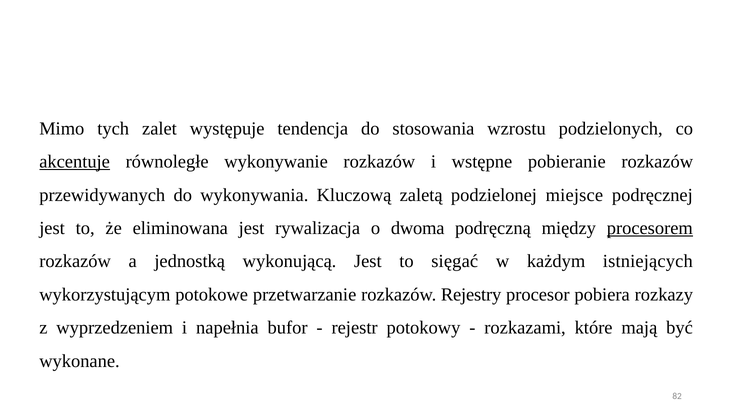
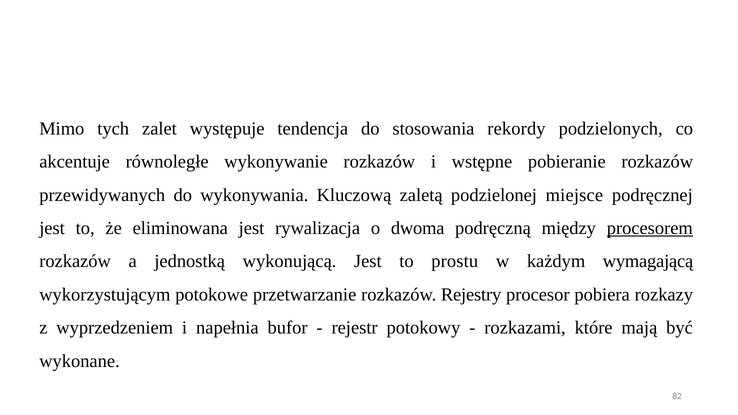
wzrostu: wzrostu -> rekordy
akcentuje underline: present -> none
sięgać: sięgać -> prostu
istniejących: istniejących -> wymagającą
